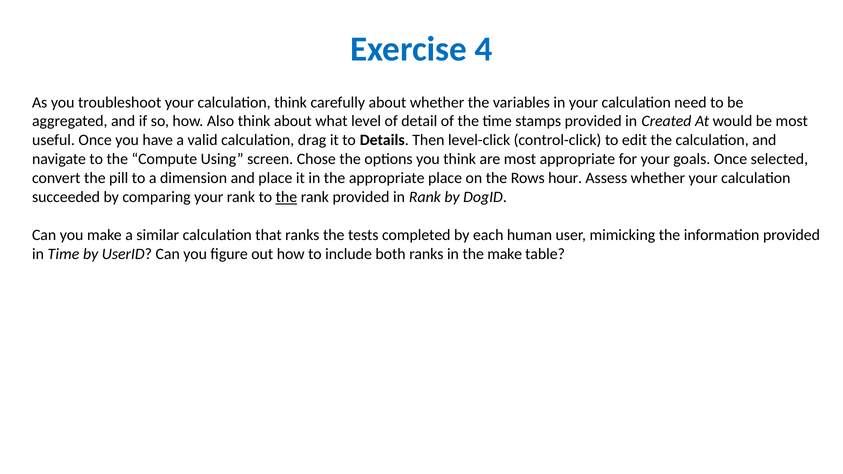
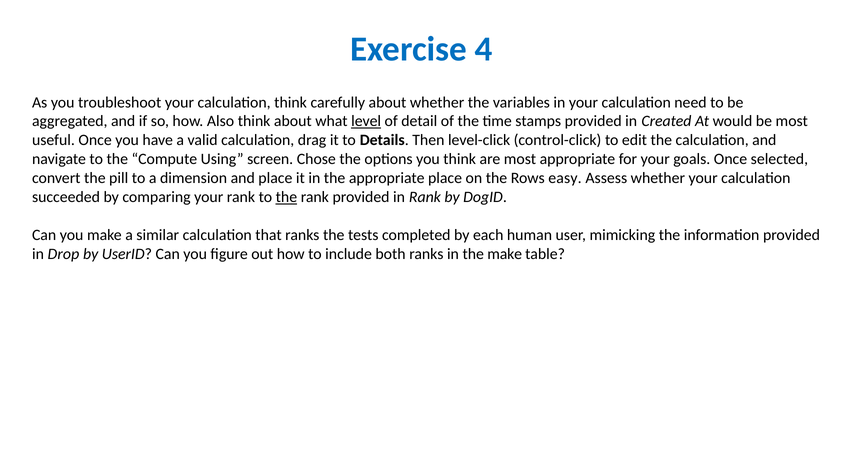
level underline: none -> present
hour: hour -> easy
in Time: Time -> Drop
